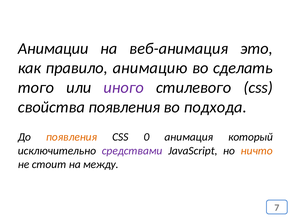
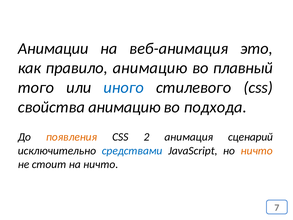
сделать: сделать -> плавный
иного colour: purple -> blue
свойства появления: появления -> анимацию
0: 0 -> 2
который: который -> сценарий
средствами colour: purple -> blue
на между: между -> ничто
